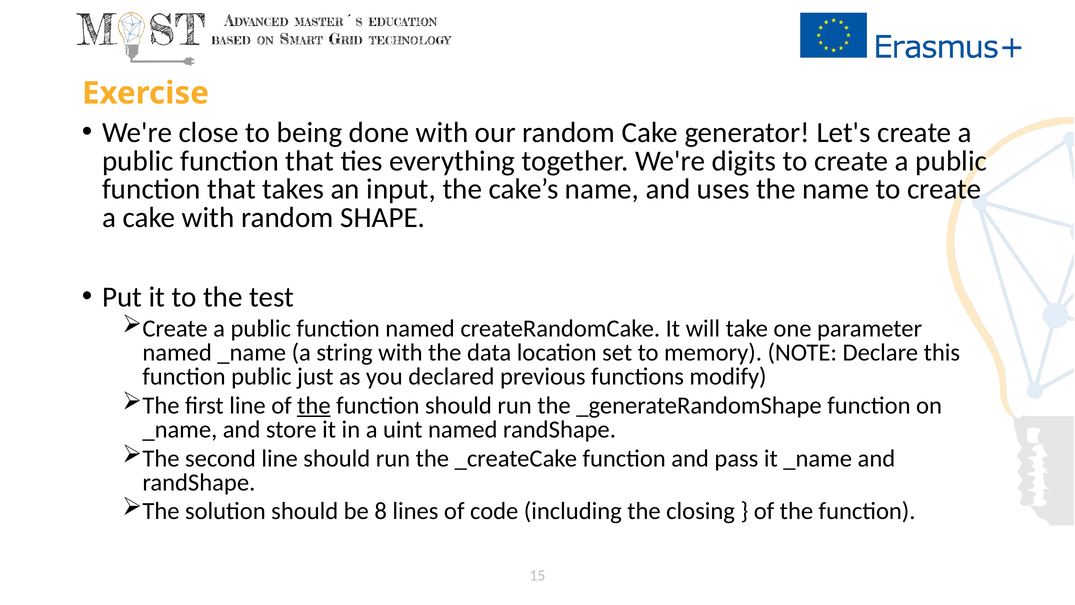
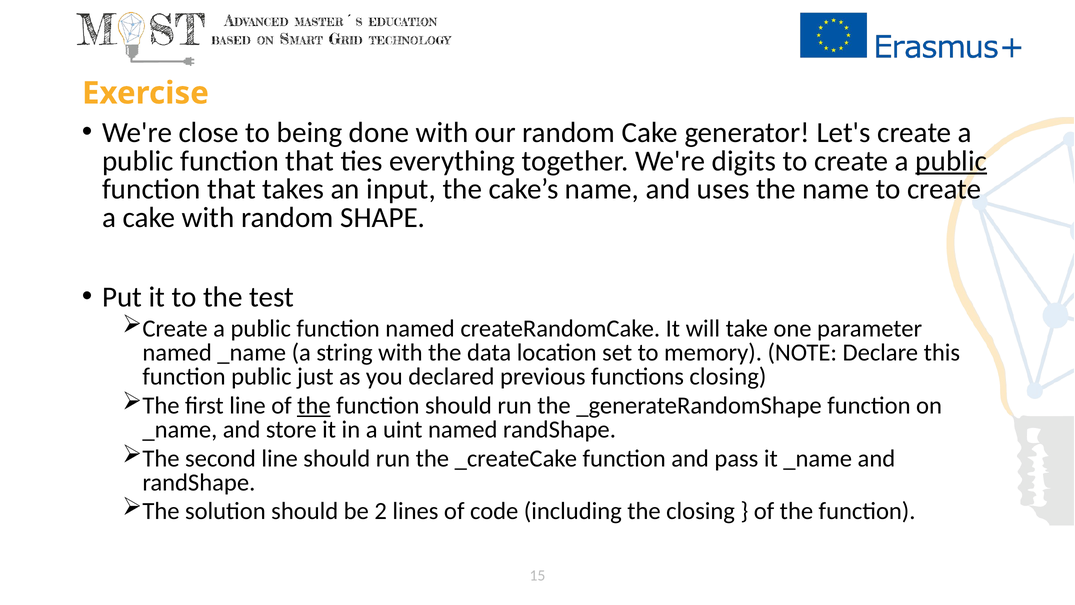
public at (951, 161) underline: none -> present
functions modify: modify -> closing
8: 8 -> 2
